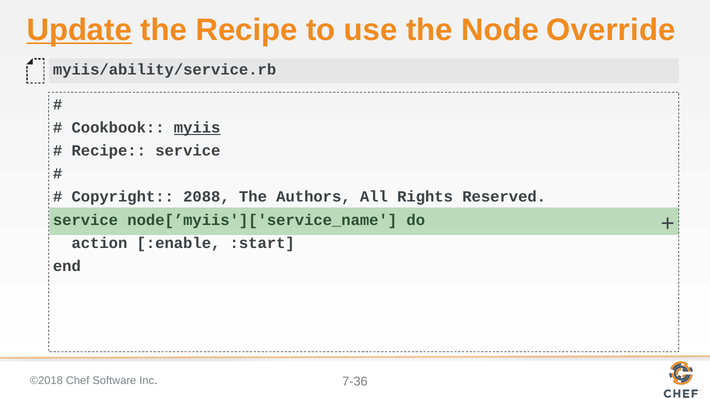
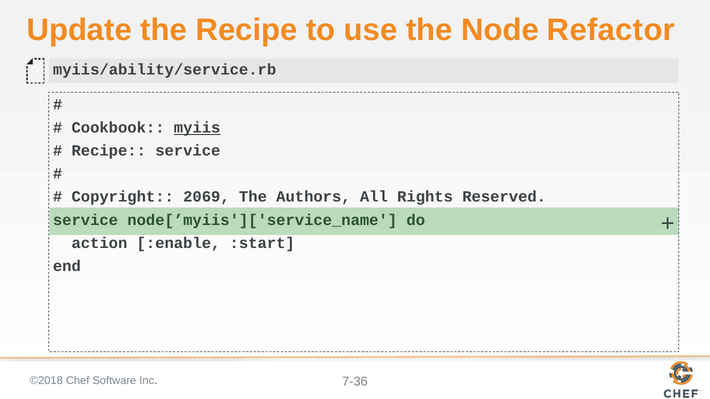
Update underline: present -> none
Override: Override -> Refactor
2088: 2088 -> 2069
